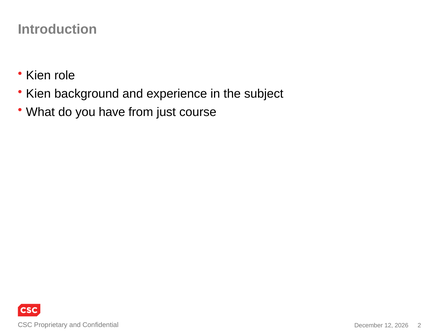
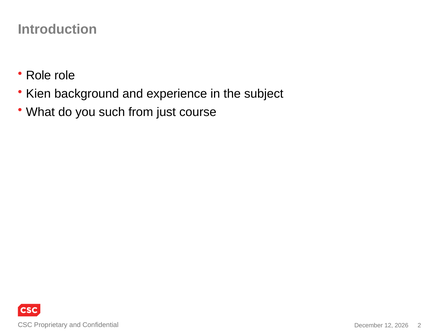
Kien at (38, 75): Kien -> Role
have: have -> such
